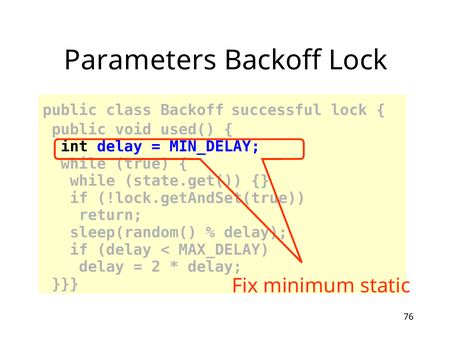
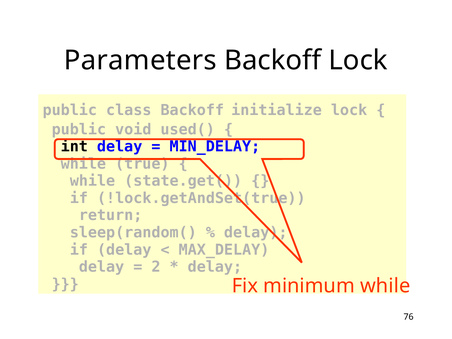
successful: successful -> initialize
minimum static: static -> while
